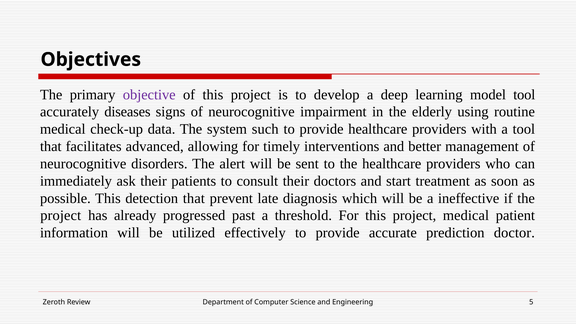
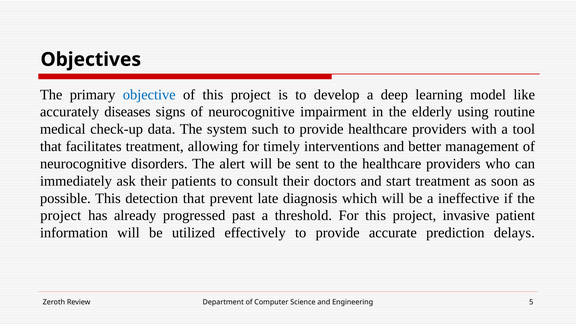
objective colour: purple -> blue
model tool: tool -> like
facilitates advanced: advanced -> treatment
project medical: medical -> invasive
doctor: doctor -> delays
